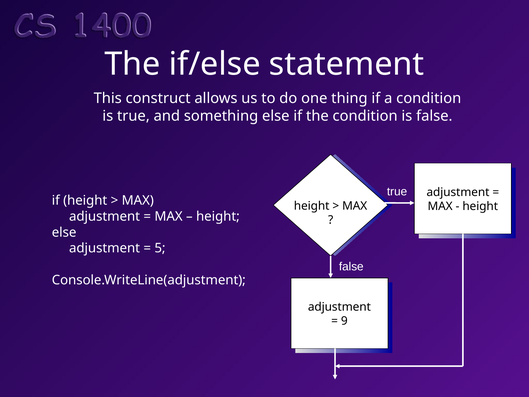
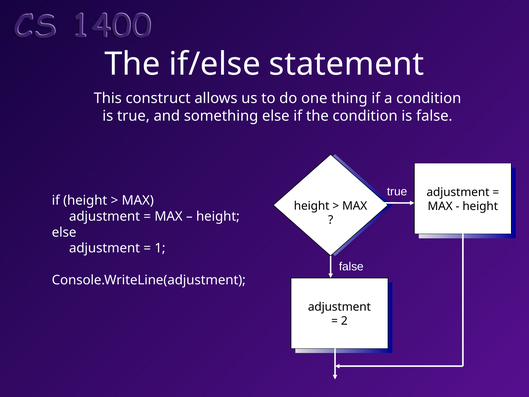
5: 5 -> 1
9: 9 -> 2
